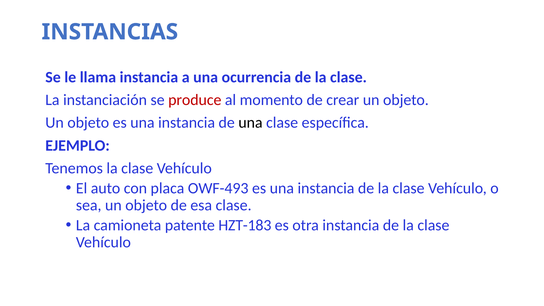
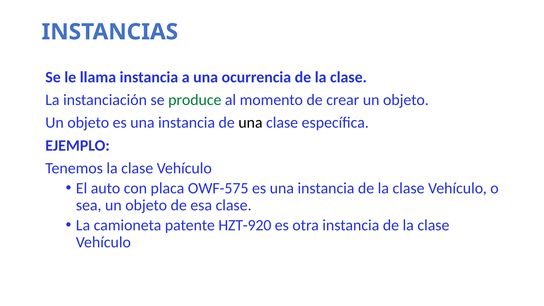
produce colour: red -> green
OWF-493: OWF-493 -> OWF-575
HZT-183: HZT-183 -> HZT-920
